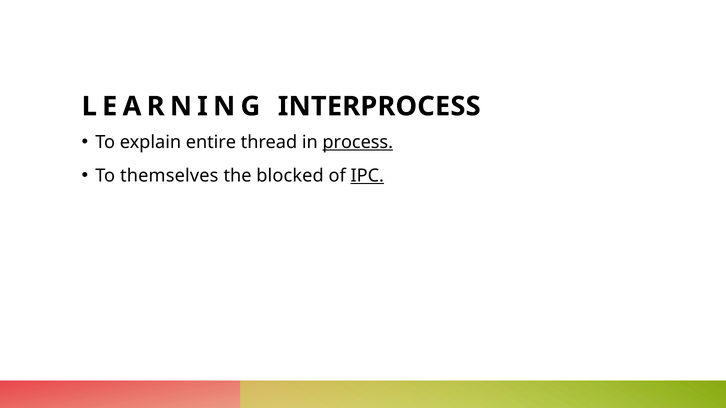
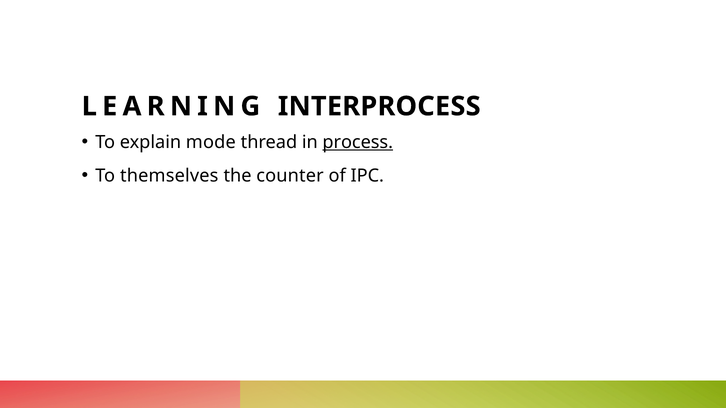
entire: entire -> mode
blocked: blocked -> counter
IPC underline: present -> none
